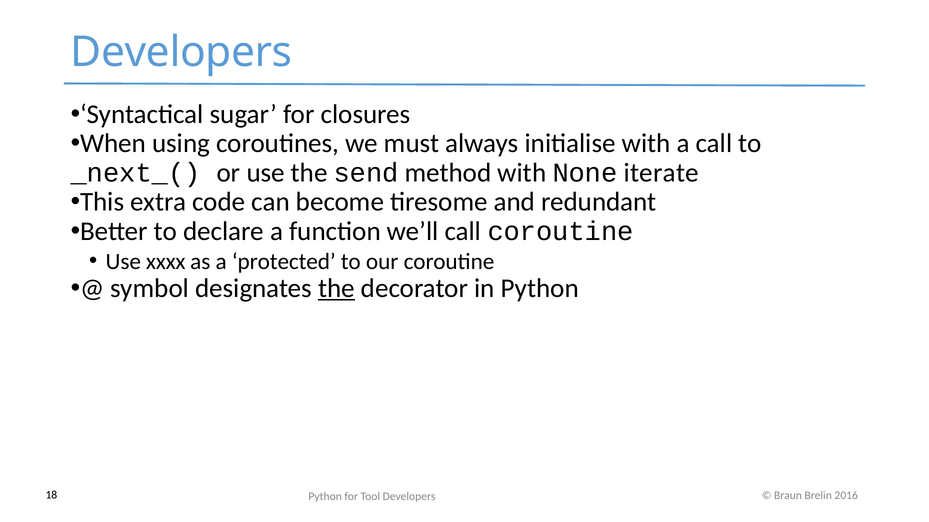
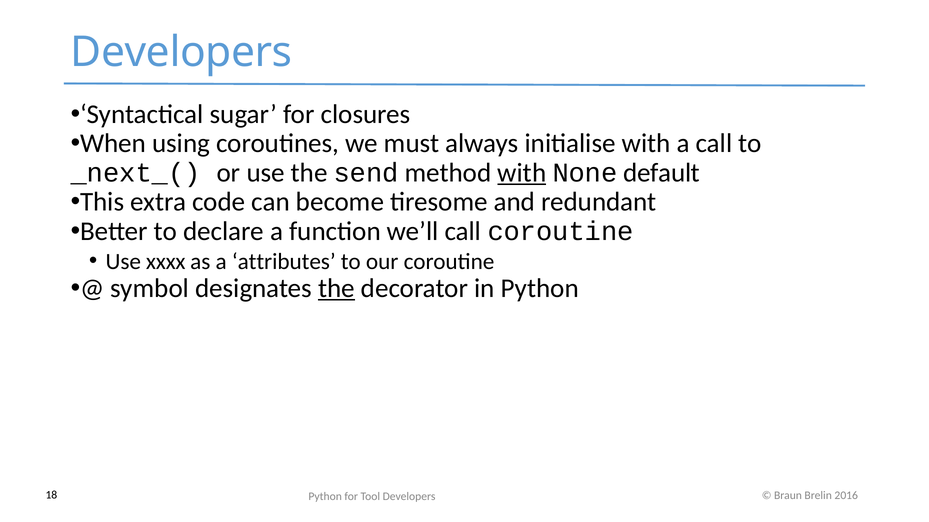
with at (522, 173) underline: none -> present
iterate: iterate -> default
protected: protected -> attributes
